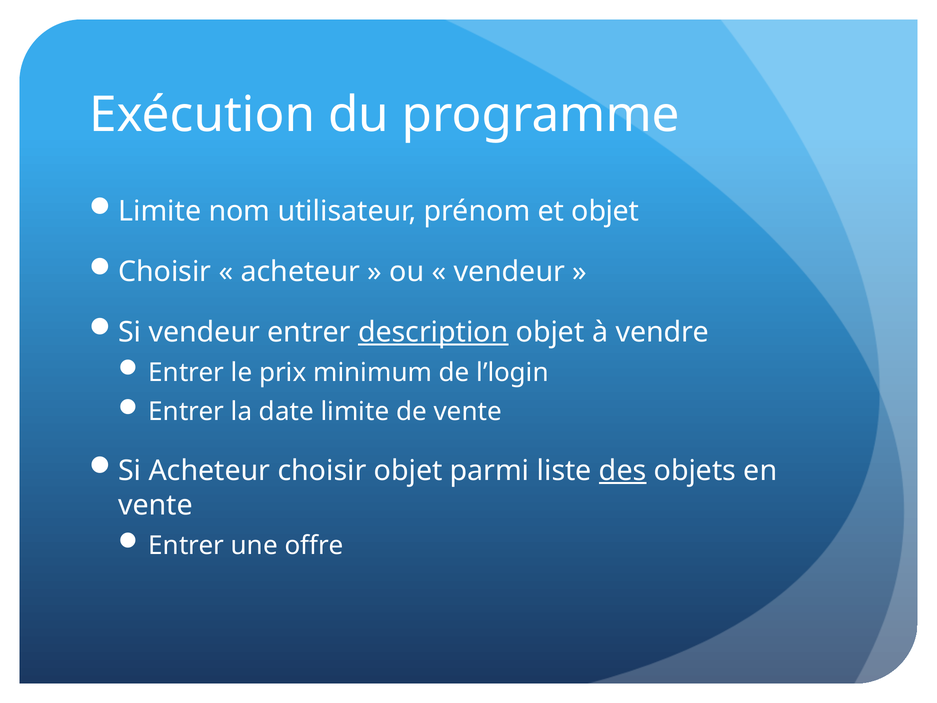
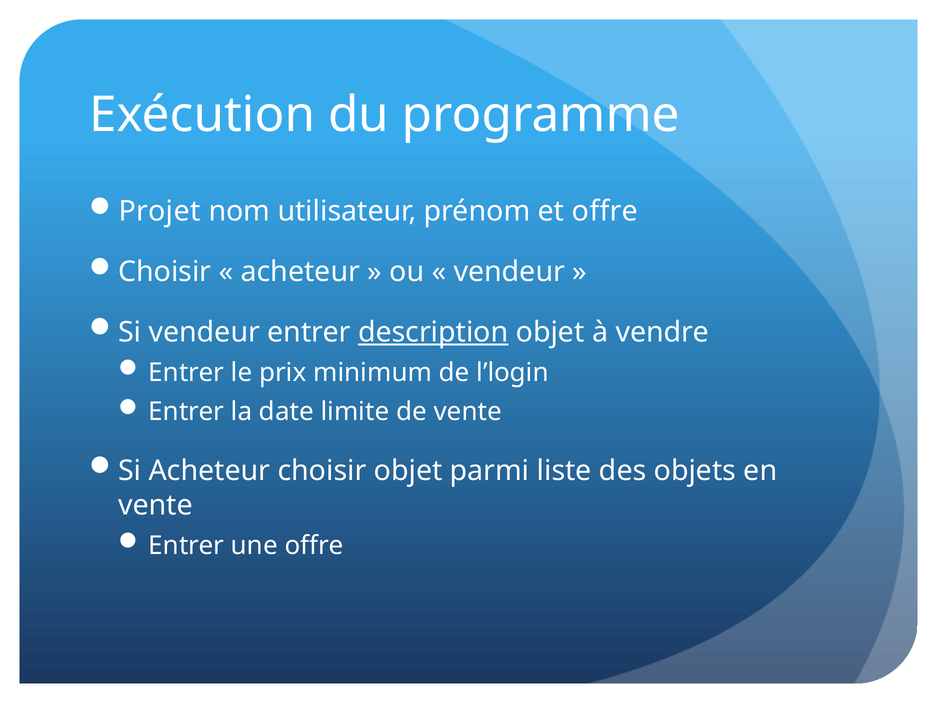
Limite at (160, 211): Limite -> Projet
et objet: objet -> offre
des underline: present -> none
